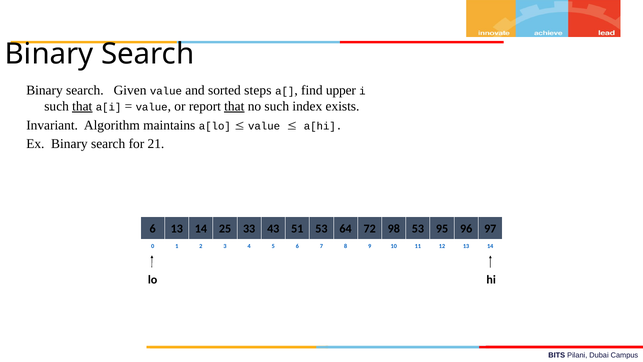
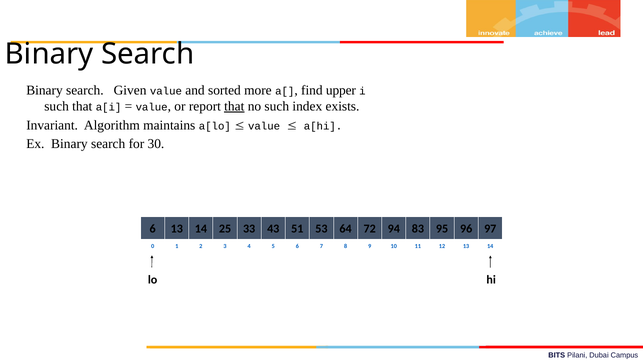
steps: steps -> more
that at (82, 106) underline: present -> none
21: 21 -> 30
98: 98 -> 94
72 53: 53 -> 83
